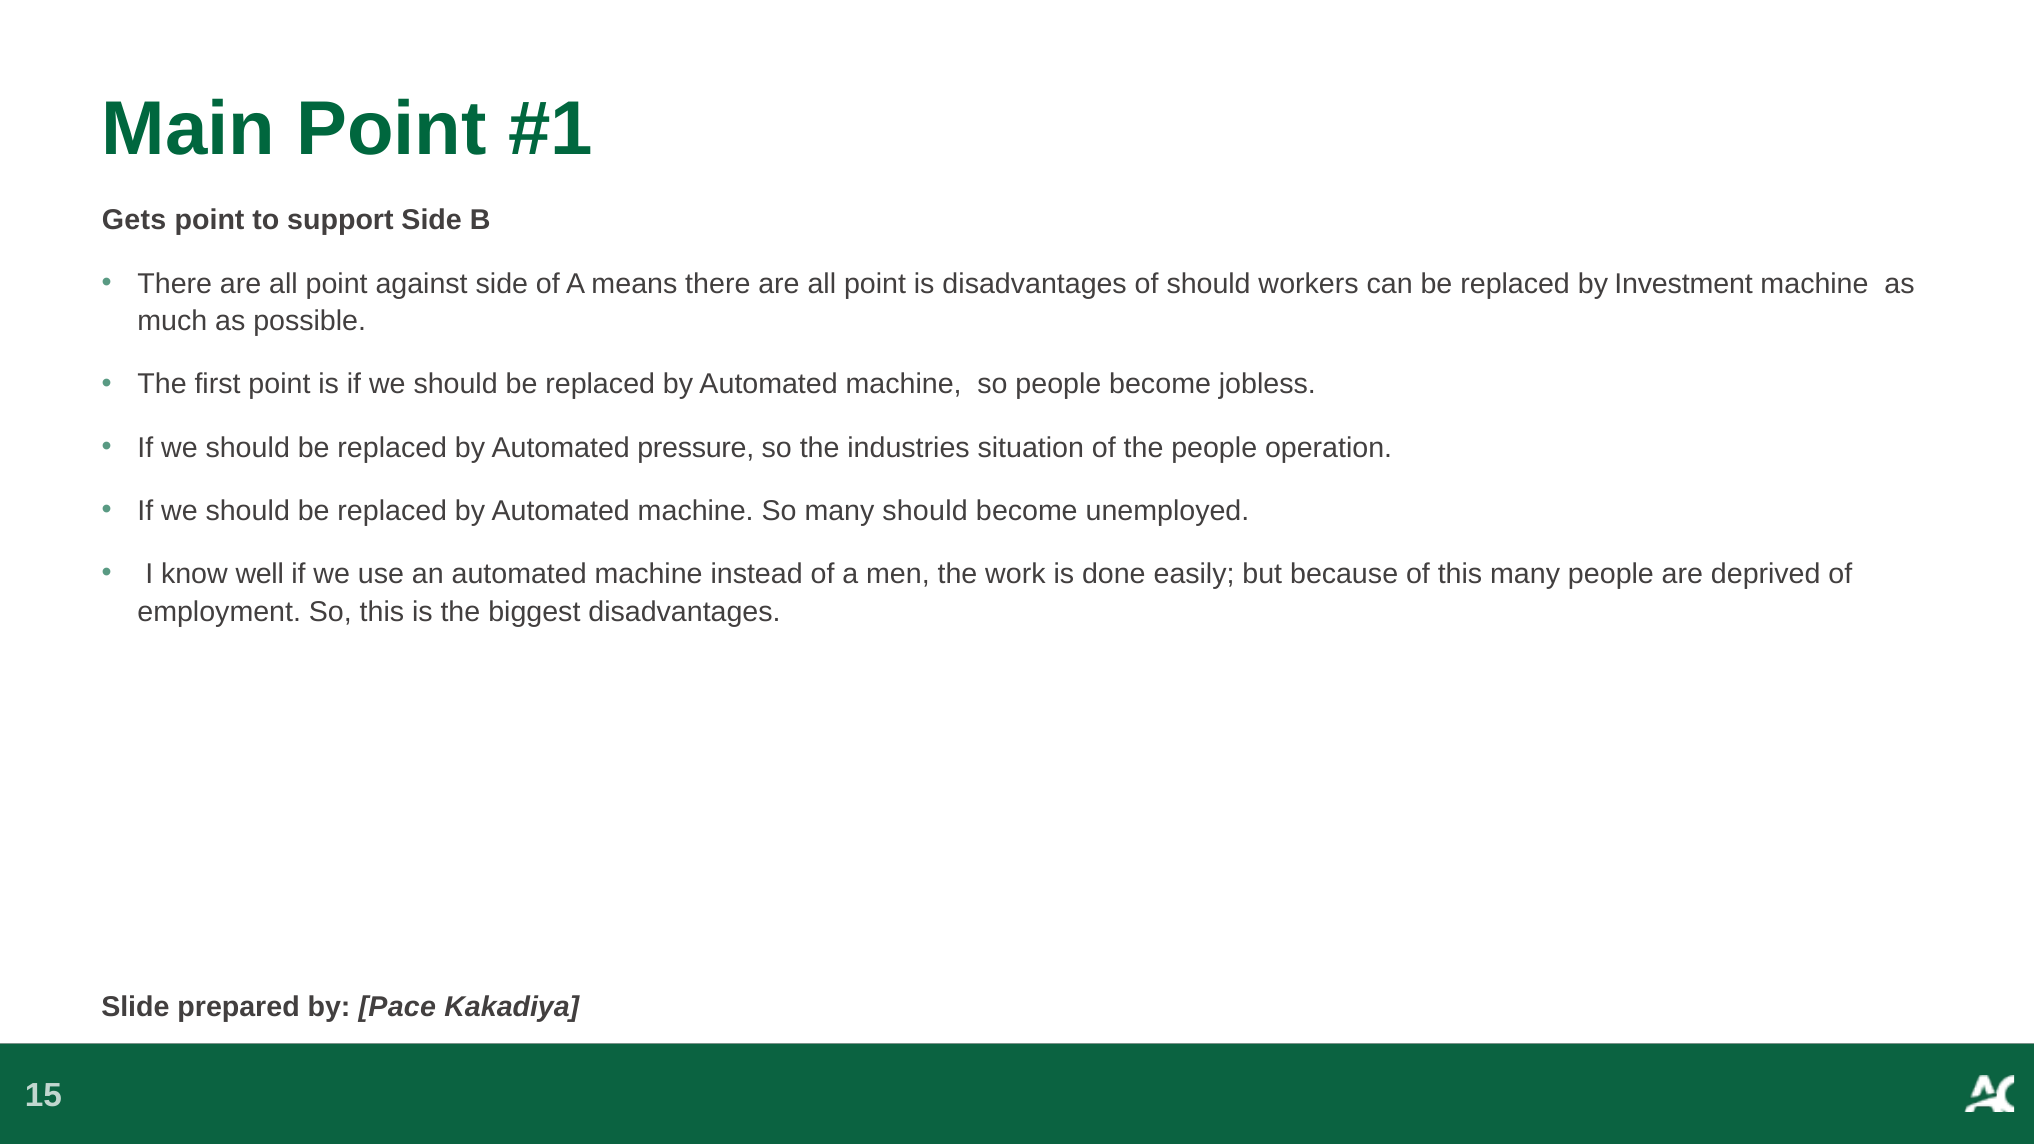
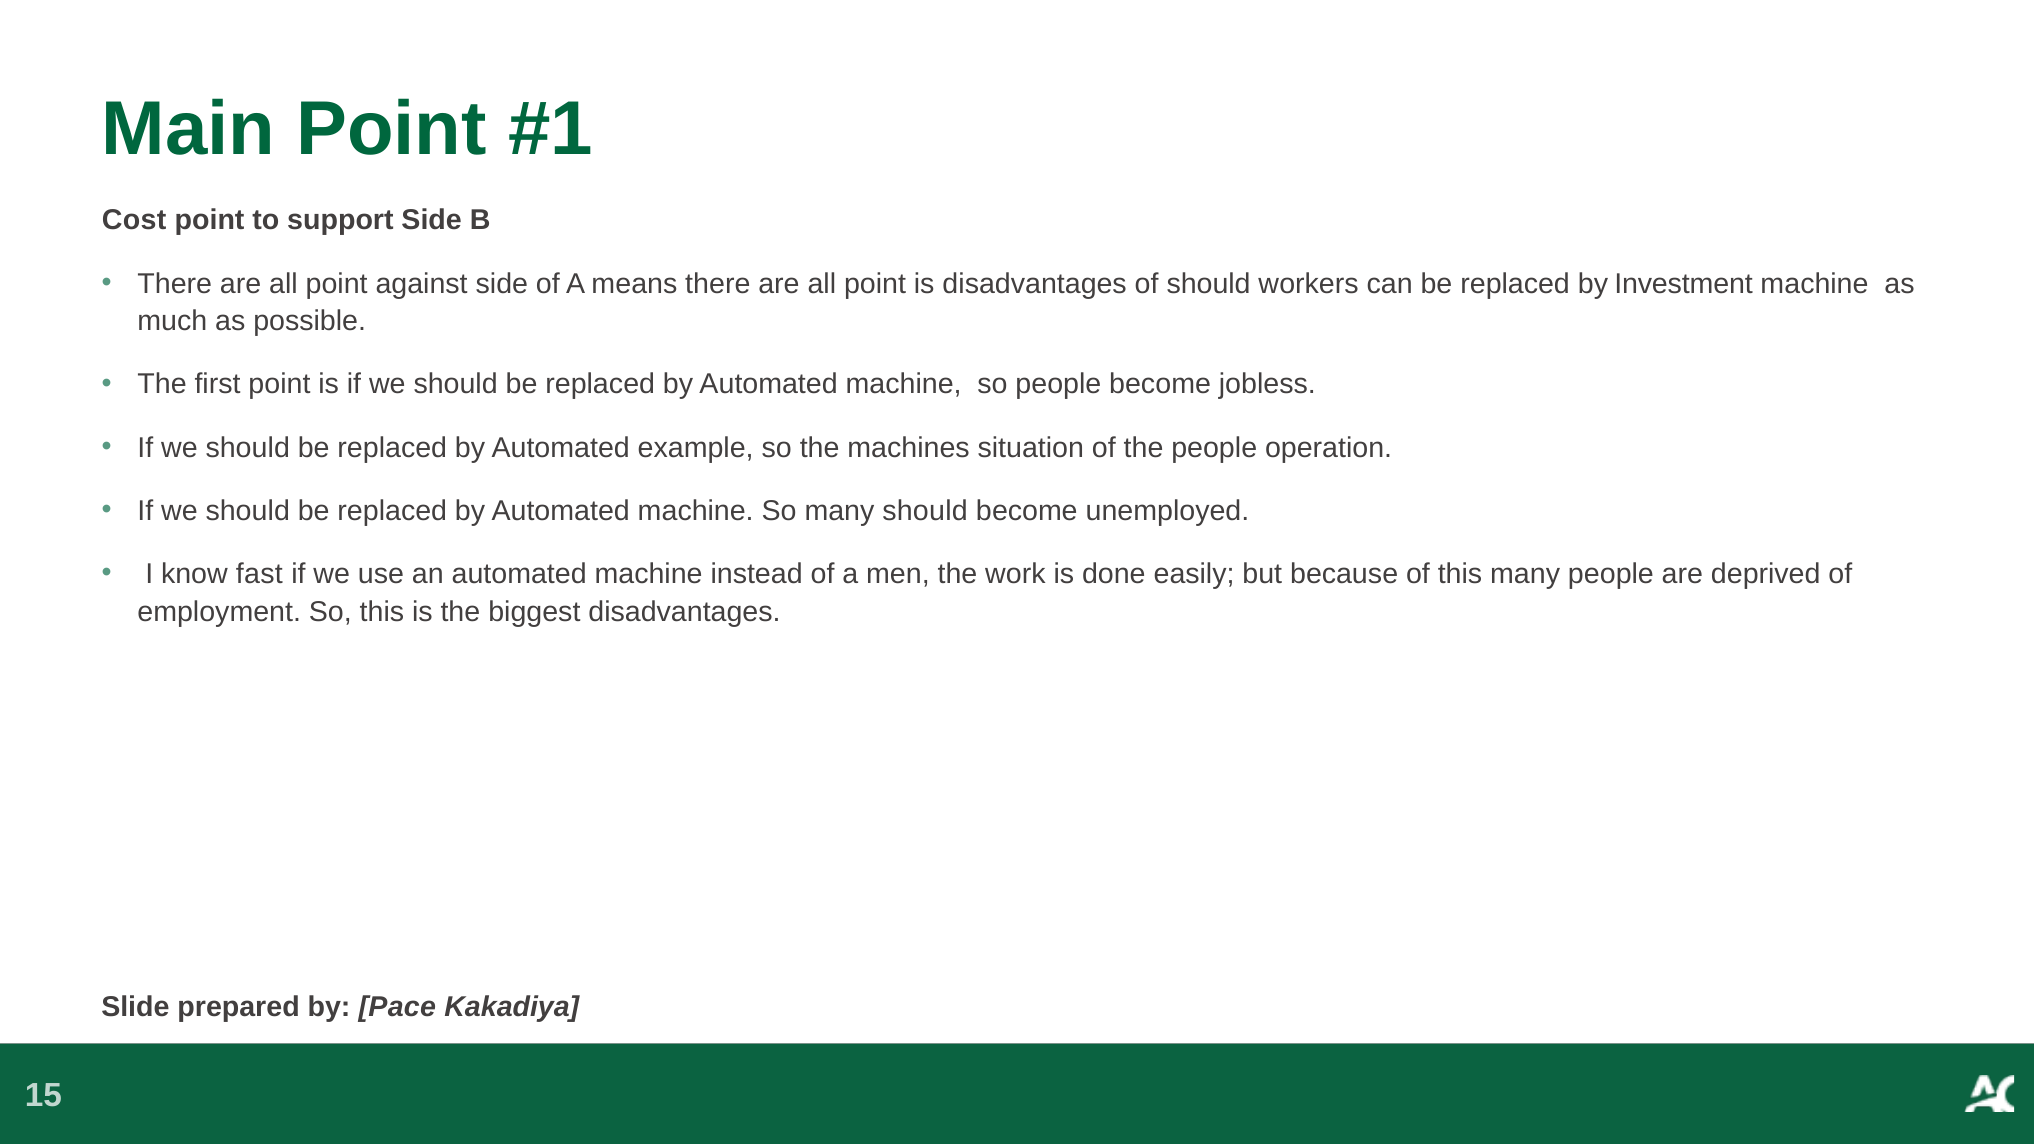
Gets: Gets -> Cost
pressure: pressure -> example
industries: industries -> machines
well: well -> fast
